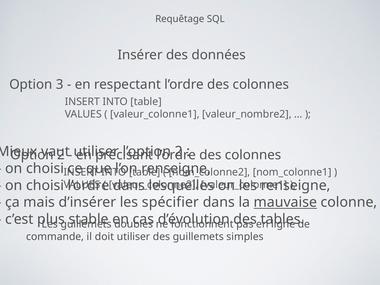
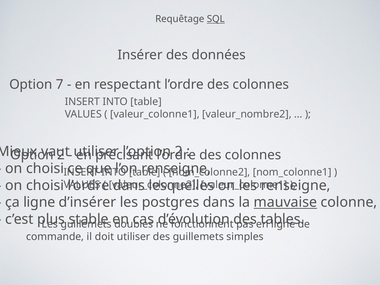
SQL underline: none -> present
3: 3 -> 7
ça mais: mais -> ligne
spécifier: spécifier -> postgres
